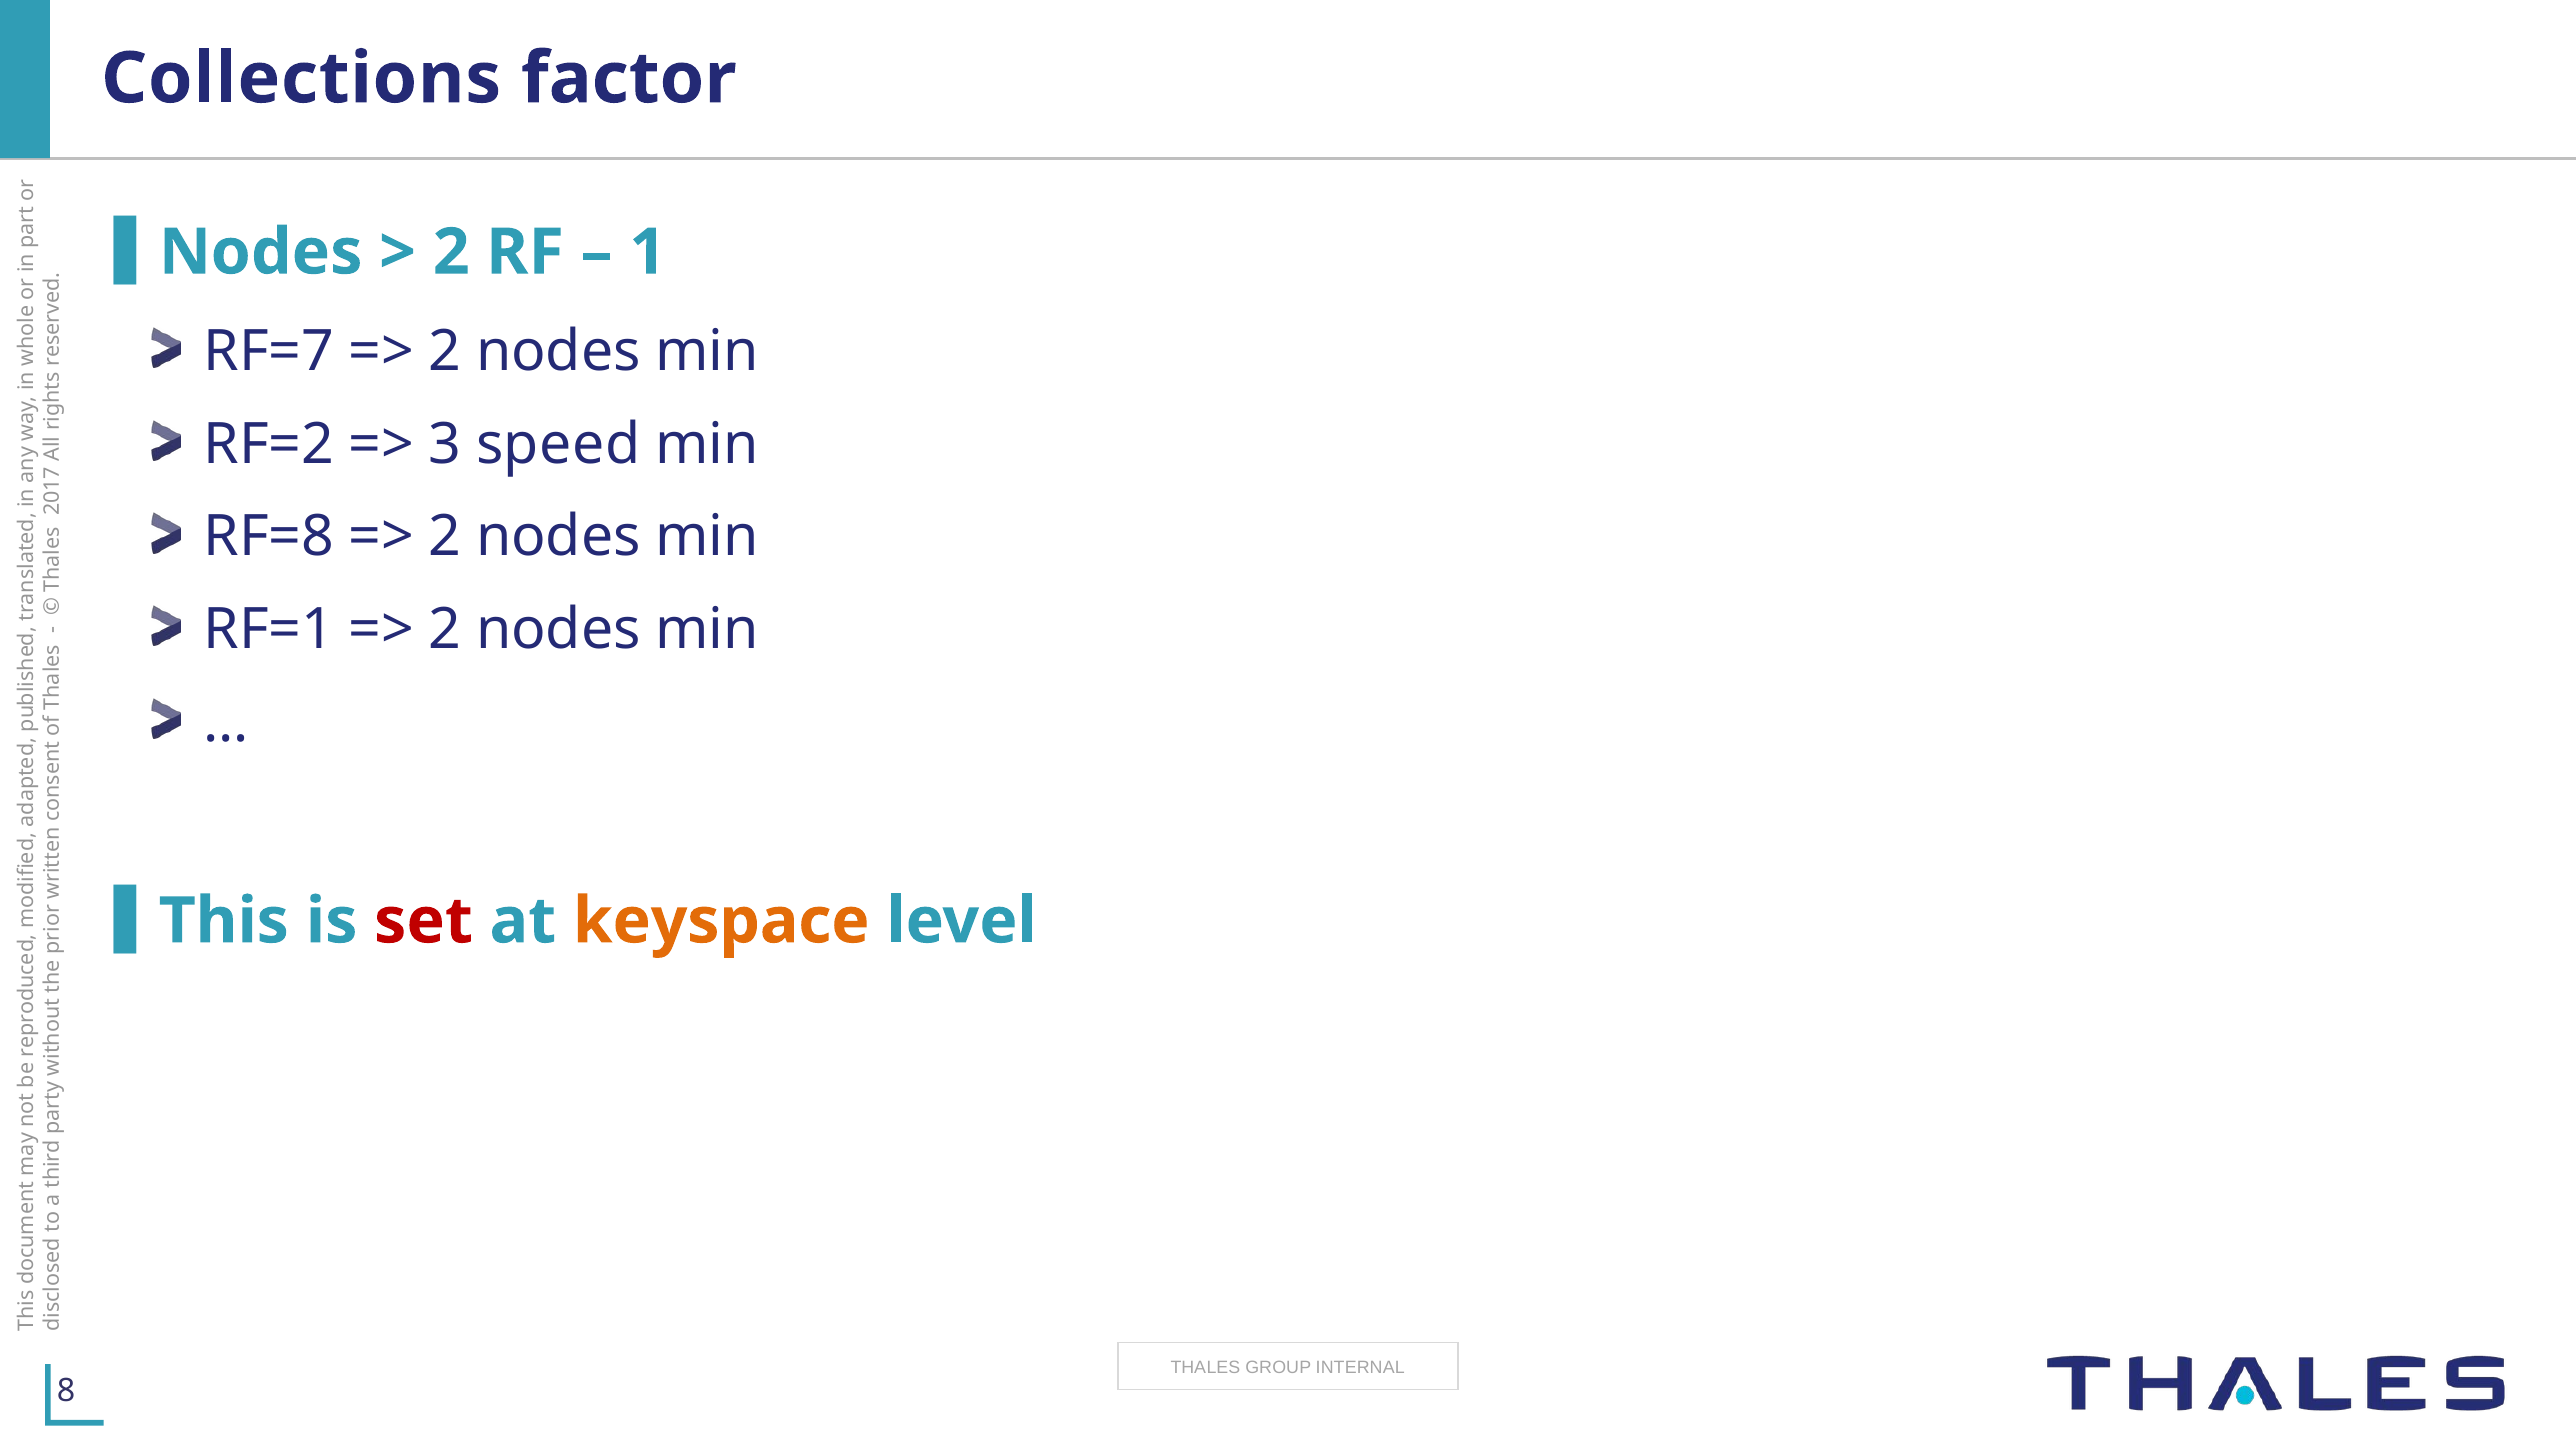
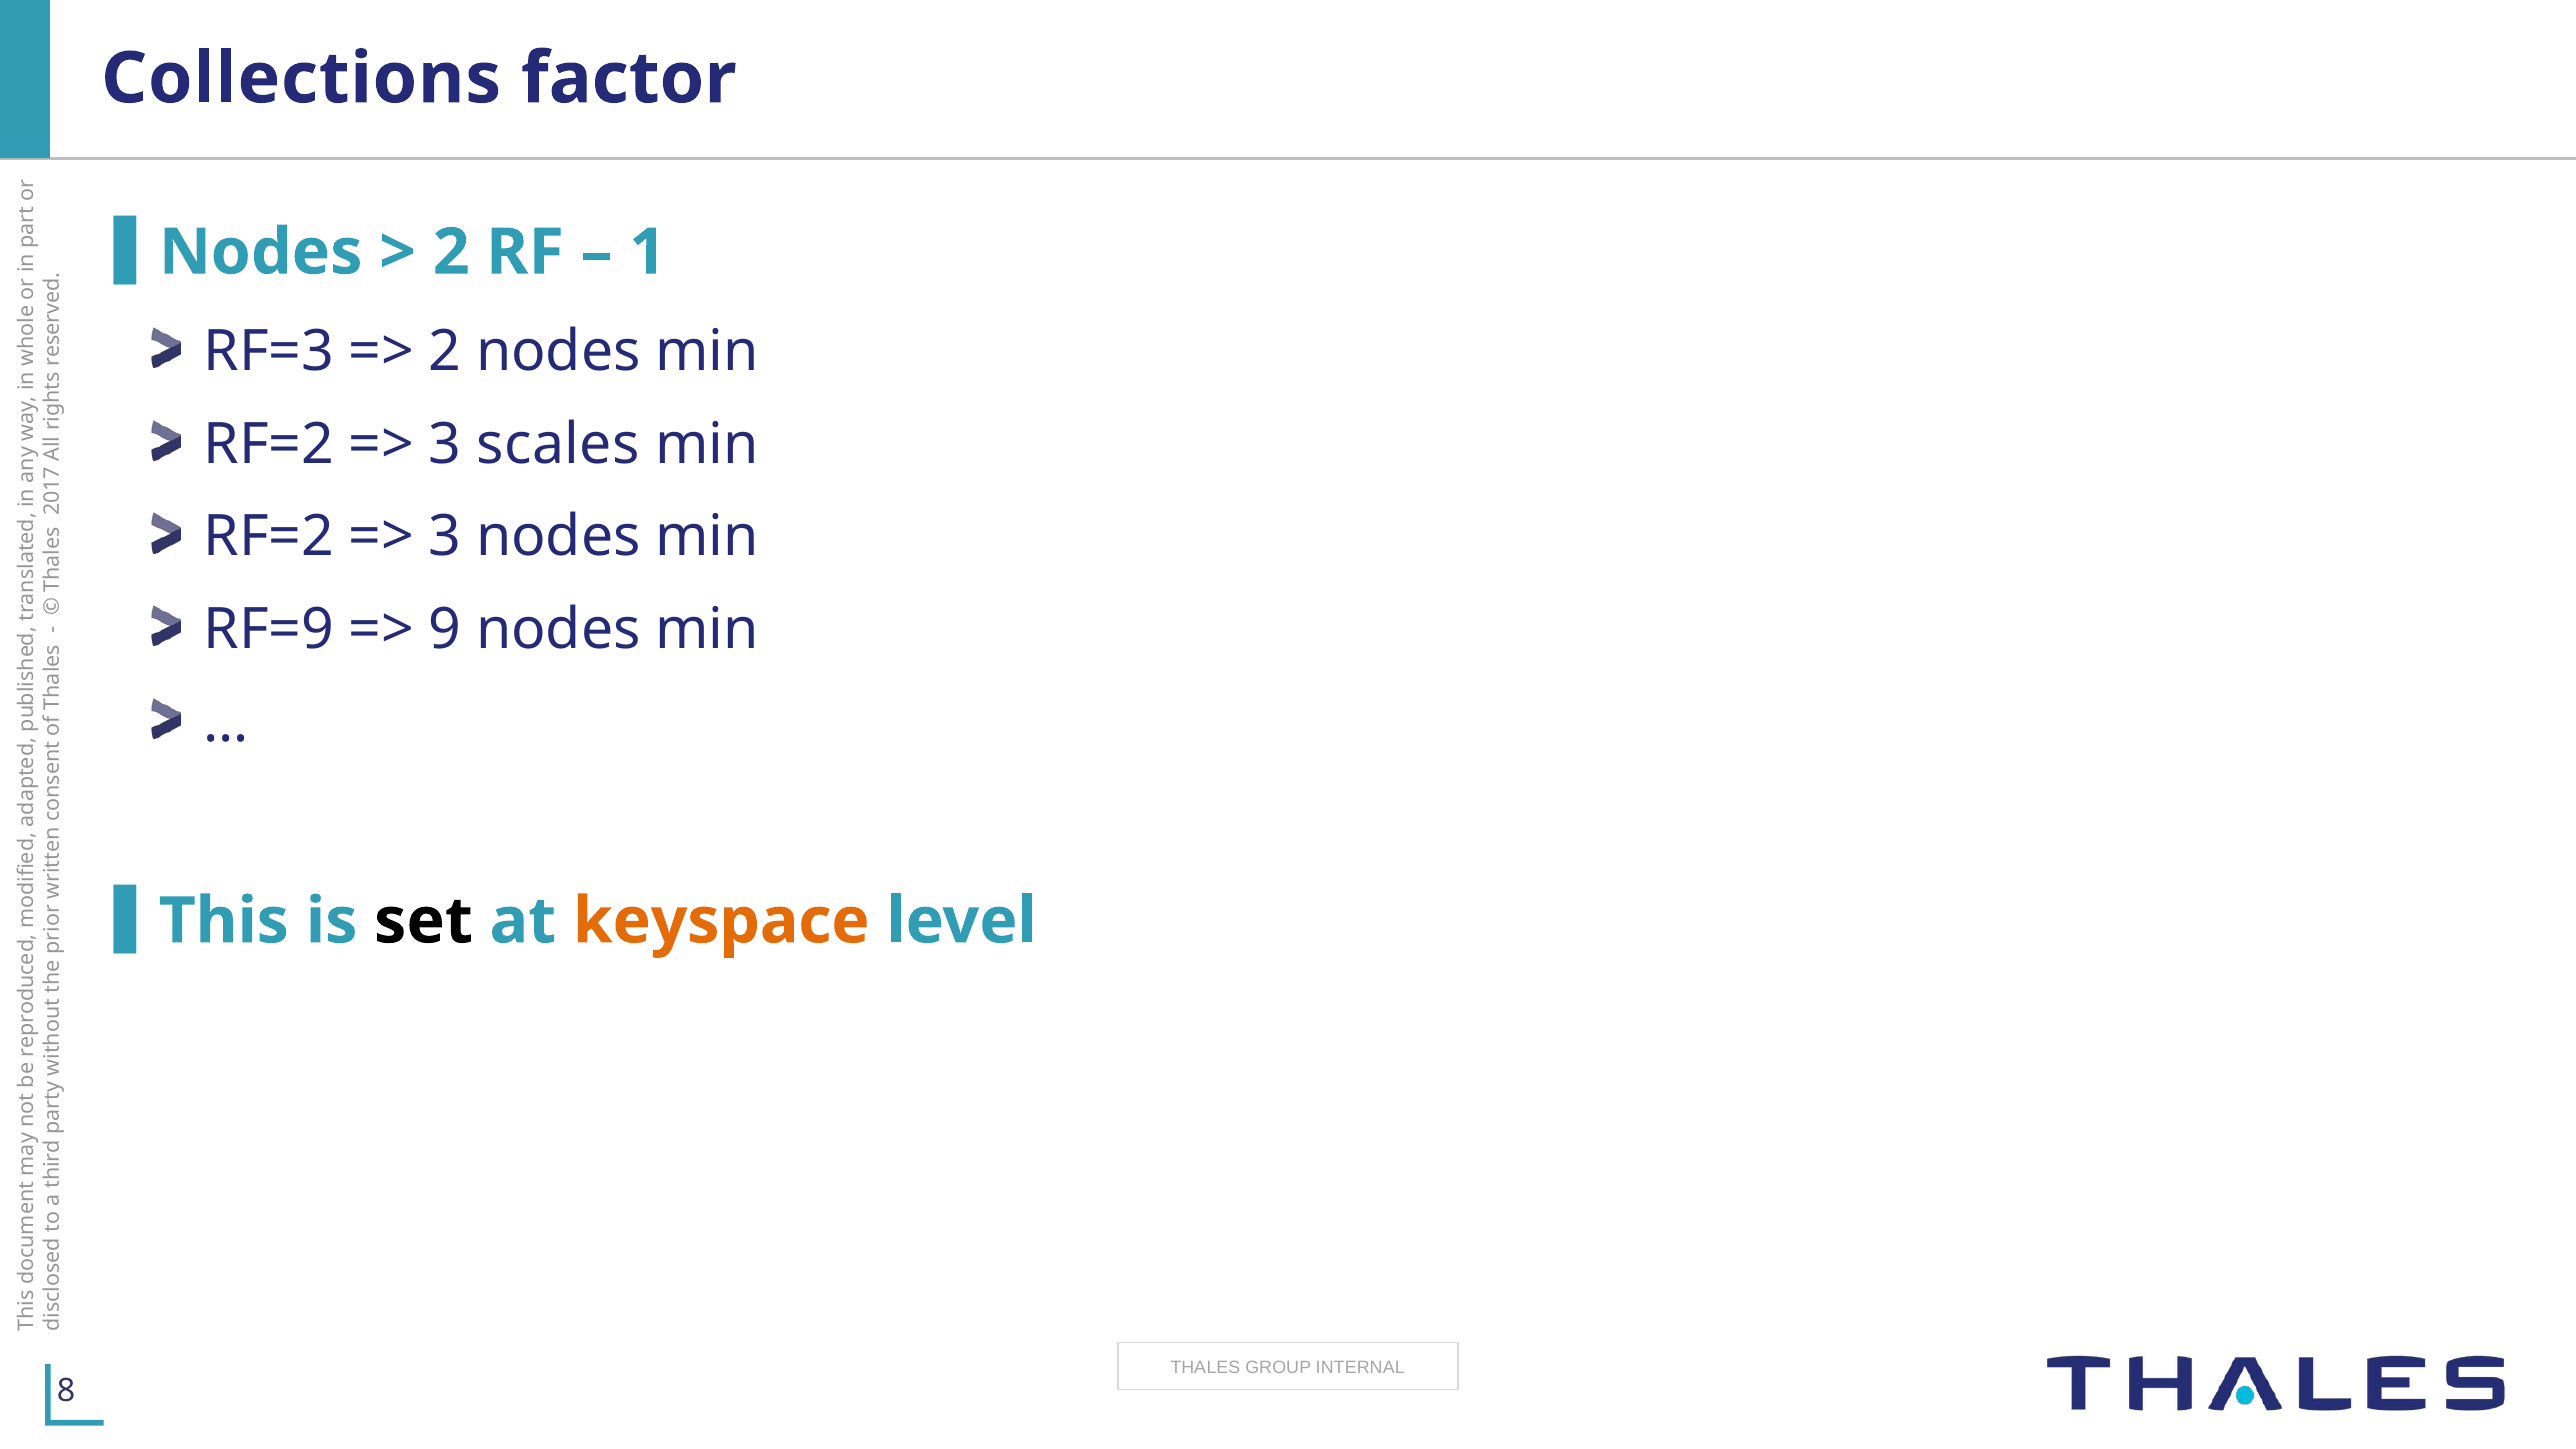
RF=7: RF=7 -> RF=3
speed: speed -> scales
RF=8 at (269, 537): RF=8 -> RF=2
2 at (445, 537): 2 -> 3
RF=1: RF=1 -> RF=9
2 at (445, 630): 2 -> 9
set colour: red -> black
